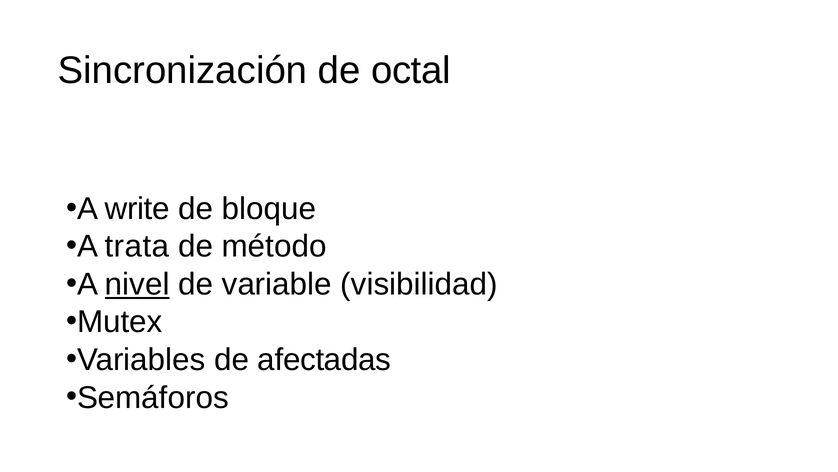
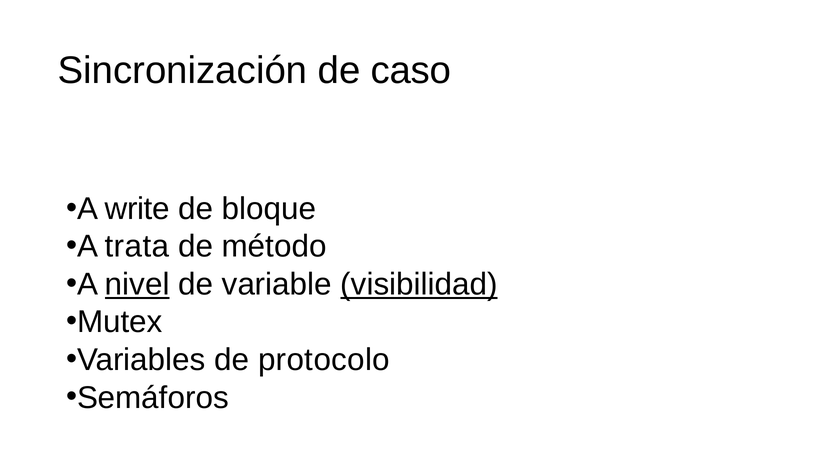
octal: octal -> caso
visibilidad underline: none -> present
afectadas: afectadas -> protocolo
